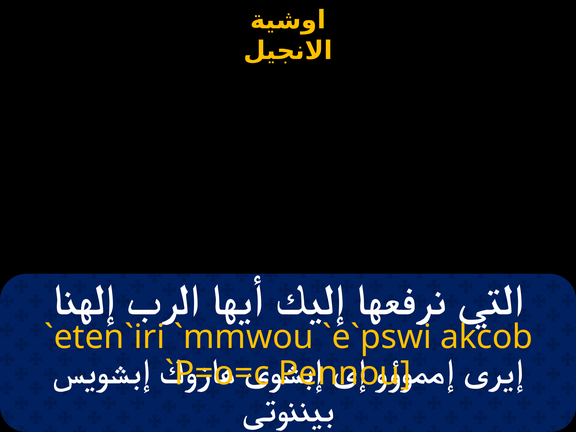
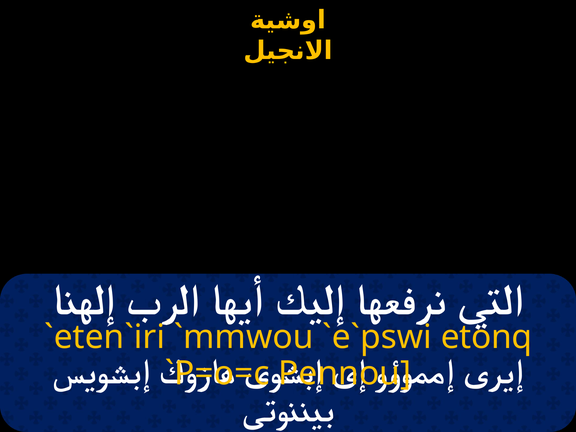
akcob: akcob -> etonq
